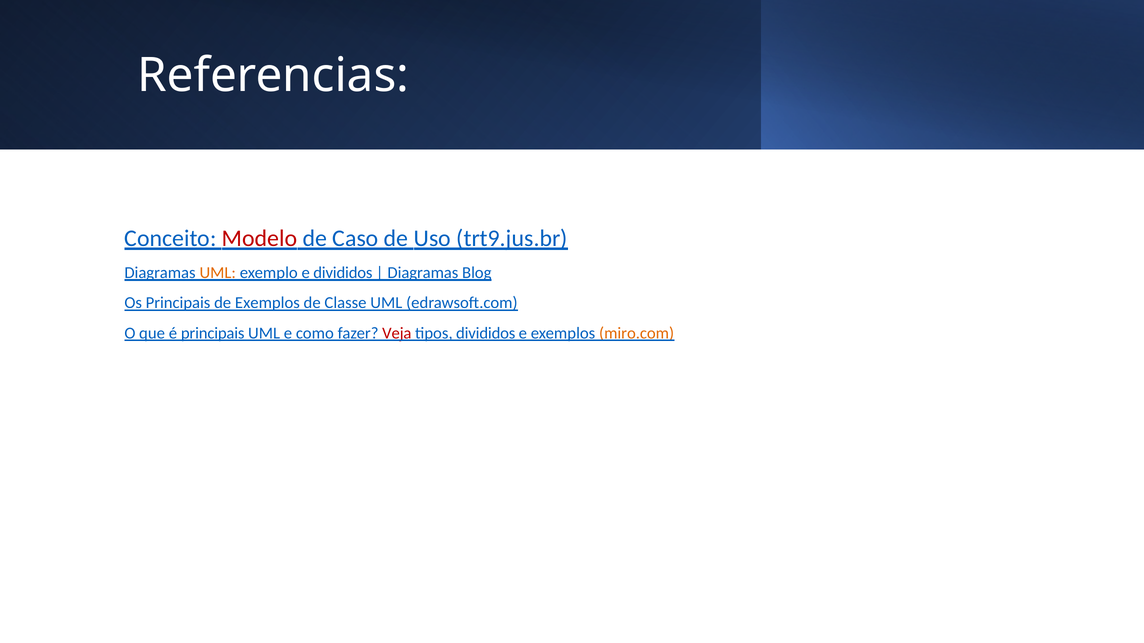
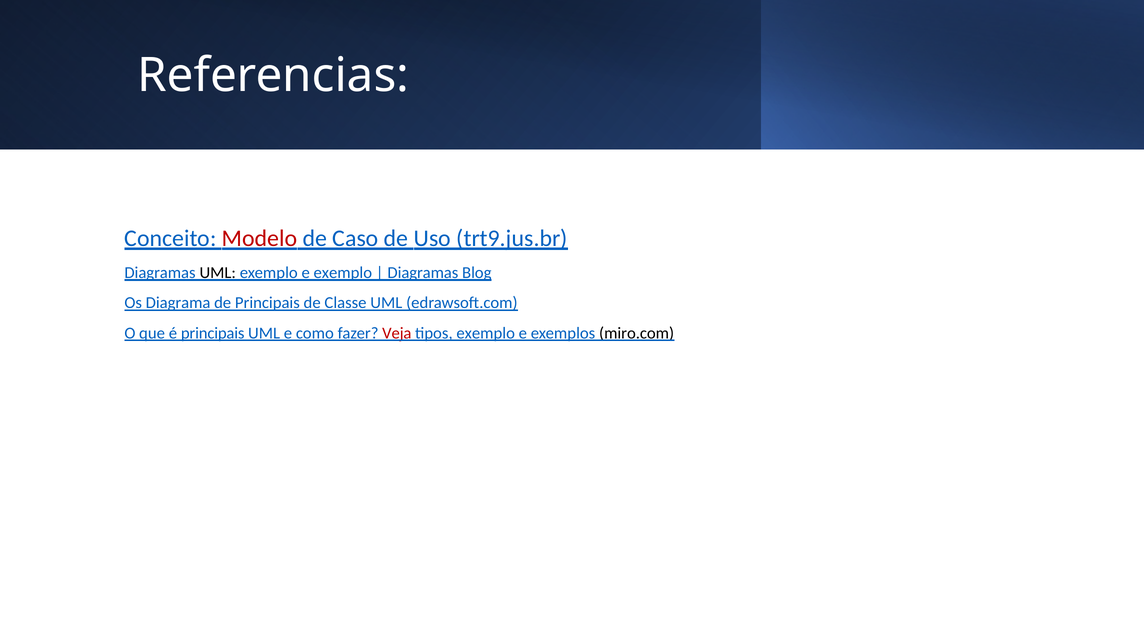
UML at (218, 273) colour: orange -> black
e divididos: divididos -> exemplo
Os Principais: Principais -> Diagrama
de Exemplos: Exemplos -> Principais
tipos divididos: divididos -> exemplo
miro.com colour: orange -> black
